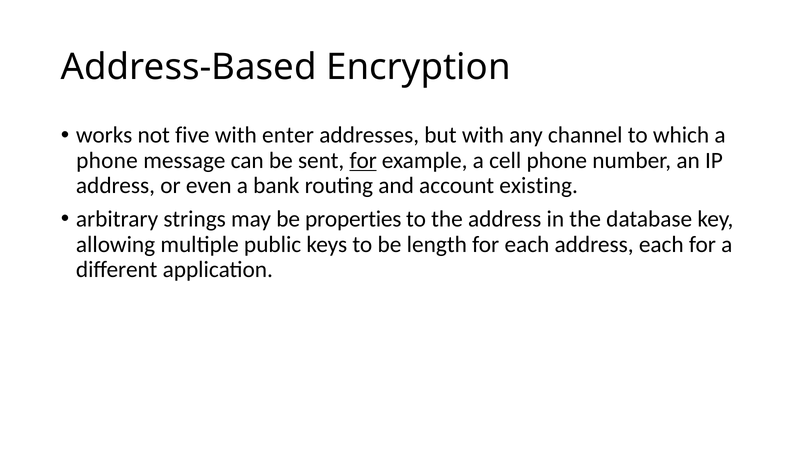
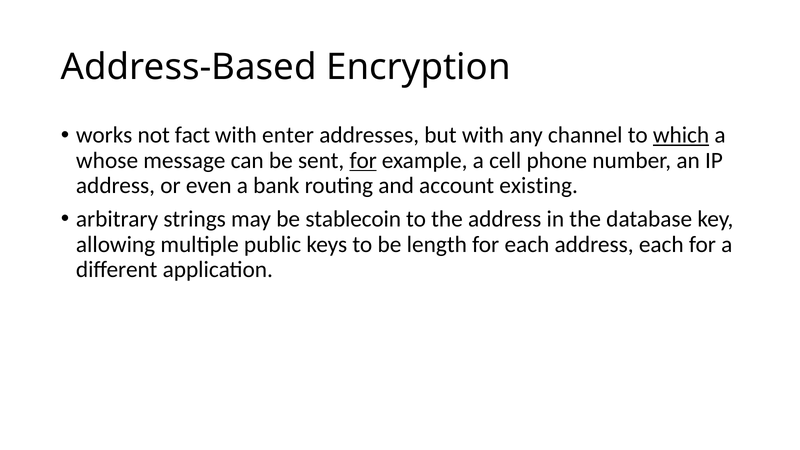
five: five -> fact
which underline: none -> present
phone at (107, 160): phone -> whose
properties: properties -> stablecoin
